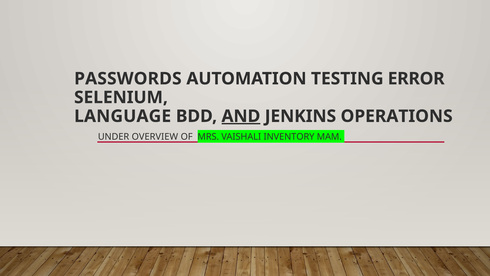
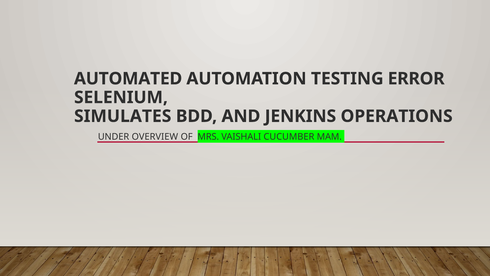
PASSWORDS: PASSWORDS -> AUTOMATED
LANGUAGE: LANGUAGE -> SIMULATES
AND underline: present -> none
INVENTORY: INVENTORY -> CUCUMBER
